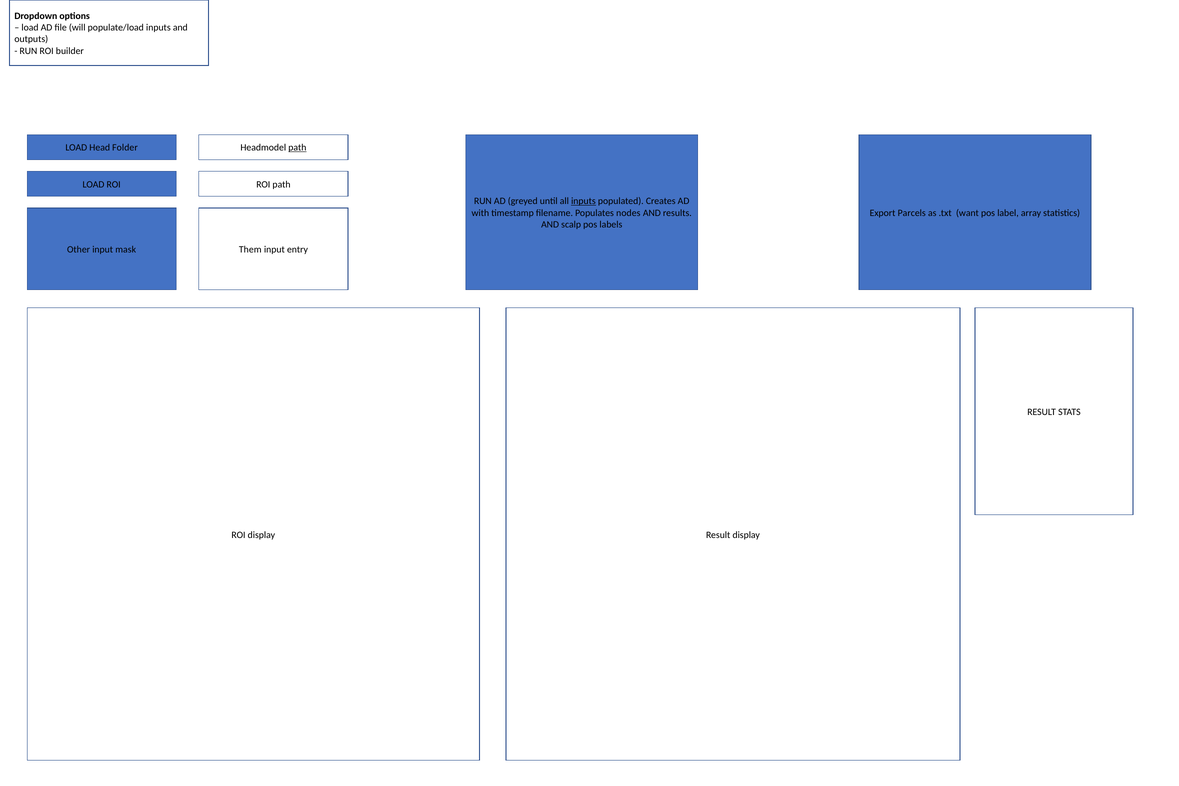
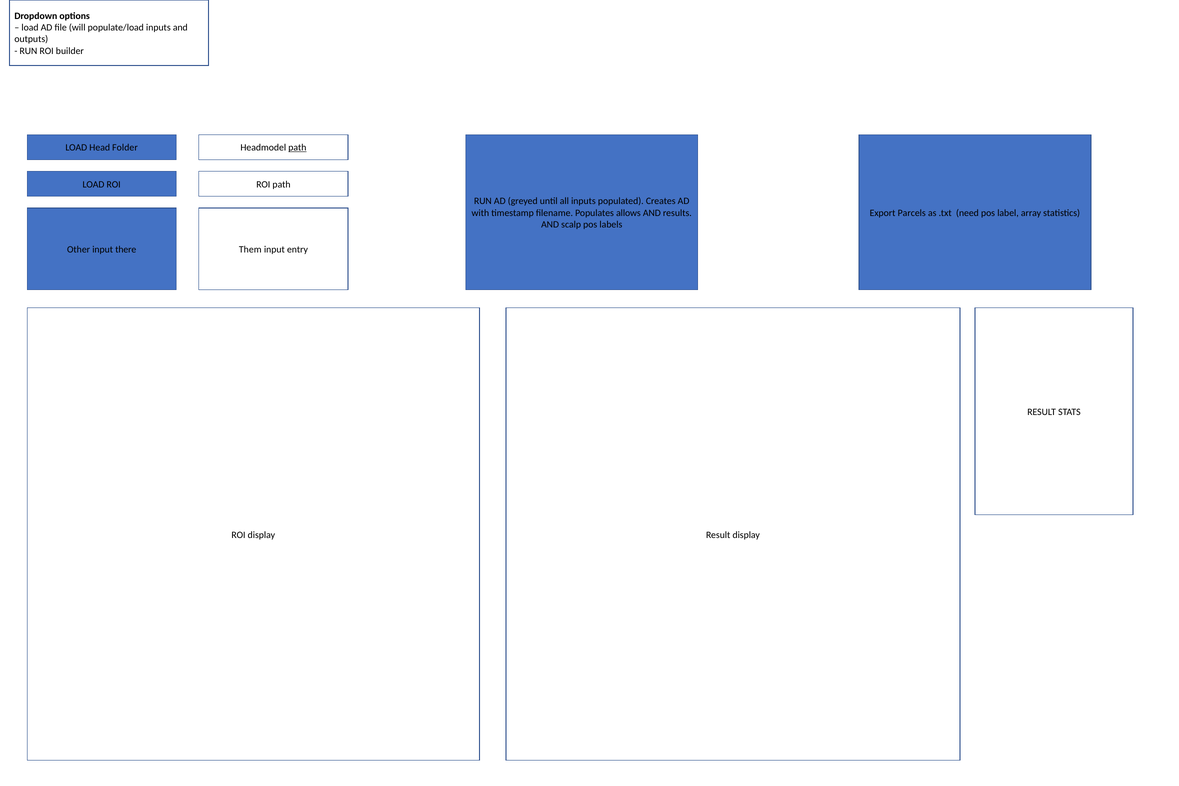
inputs at (583, 201) underline: present -> none
nodes: nodes -> allows
want: want -> need
mask: mask -> there
